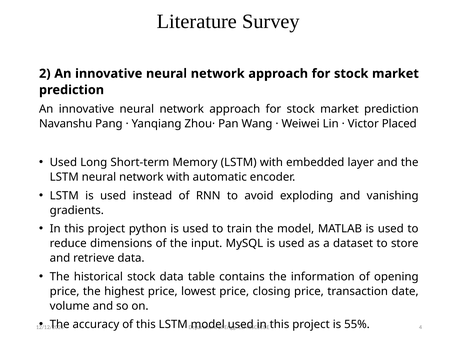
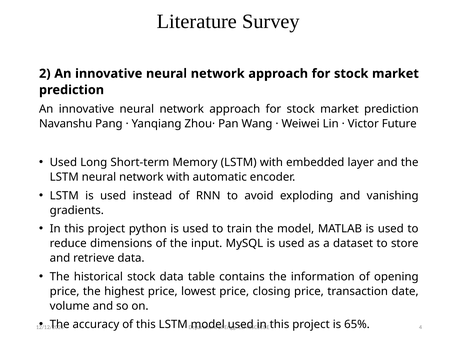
Placed: Placed -> Future
55%: 55% -> 65%
